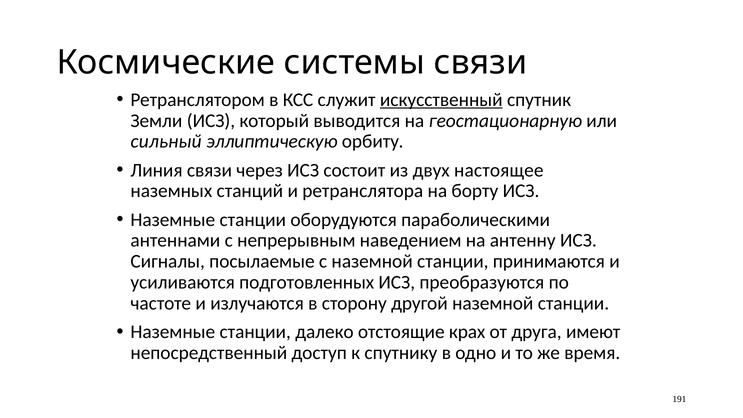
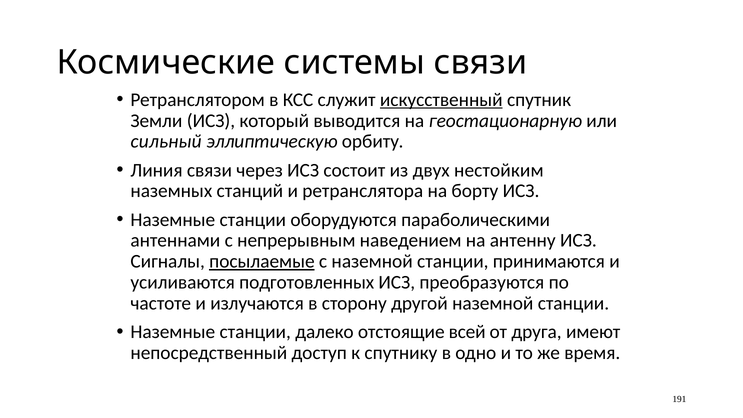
настоящее: настоящее -> нестойким
посылаемые underline: none -> present
крах: крах -> всей
